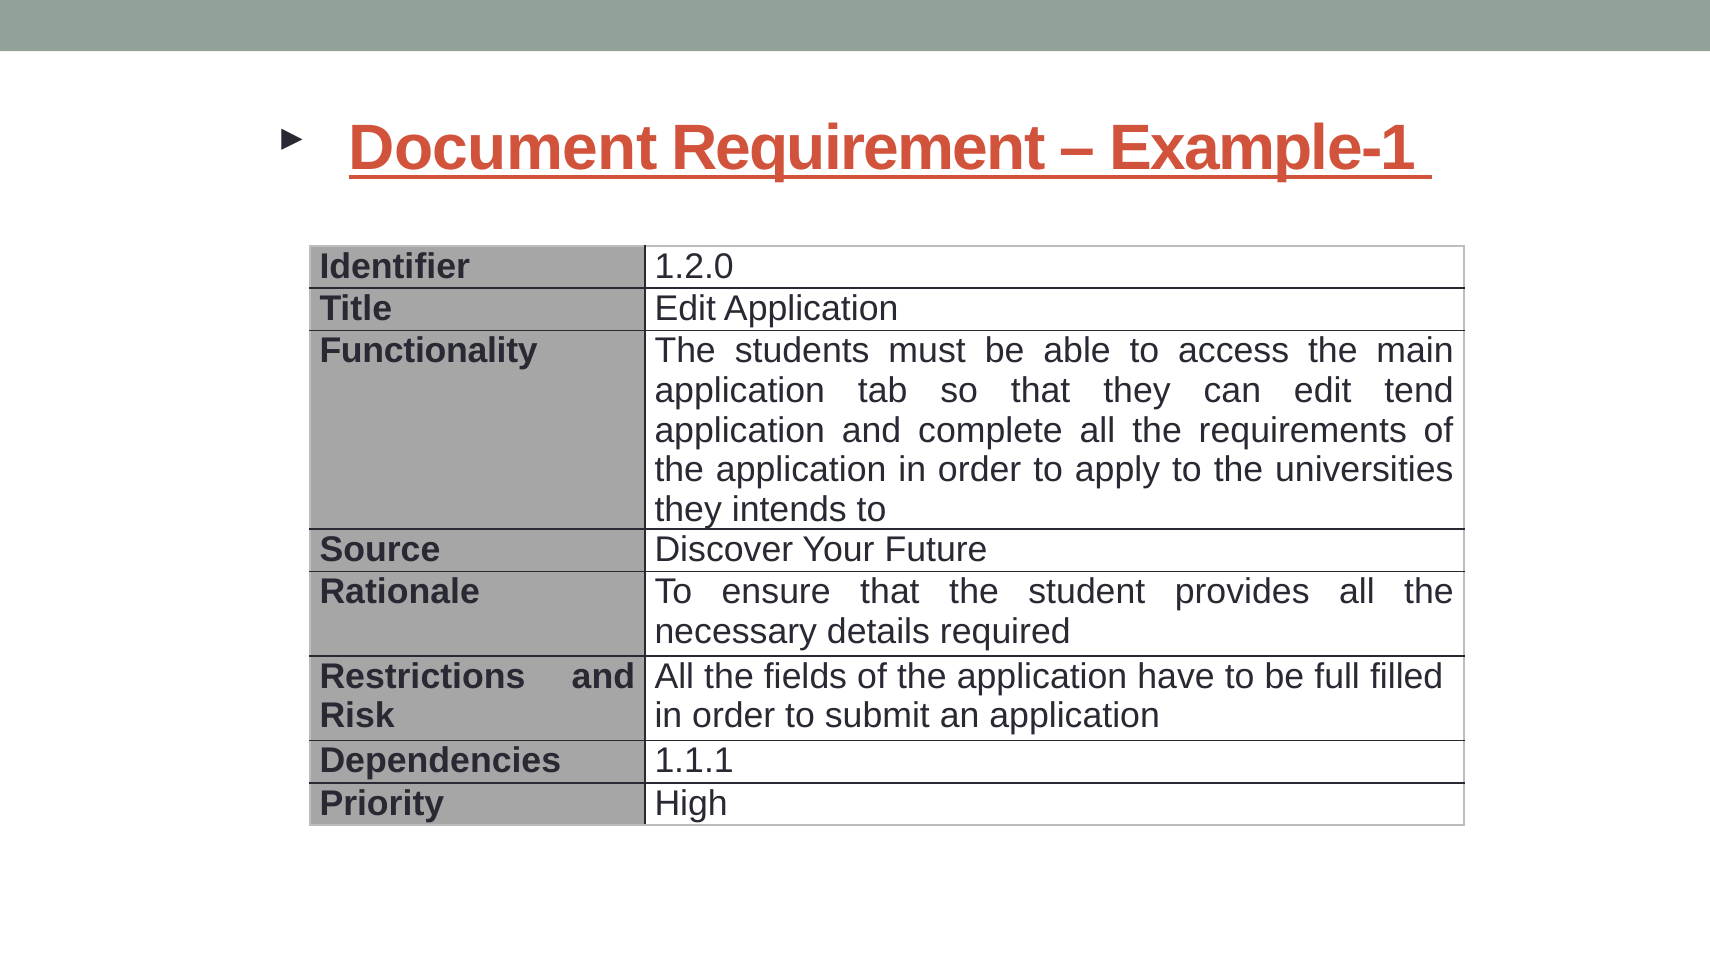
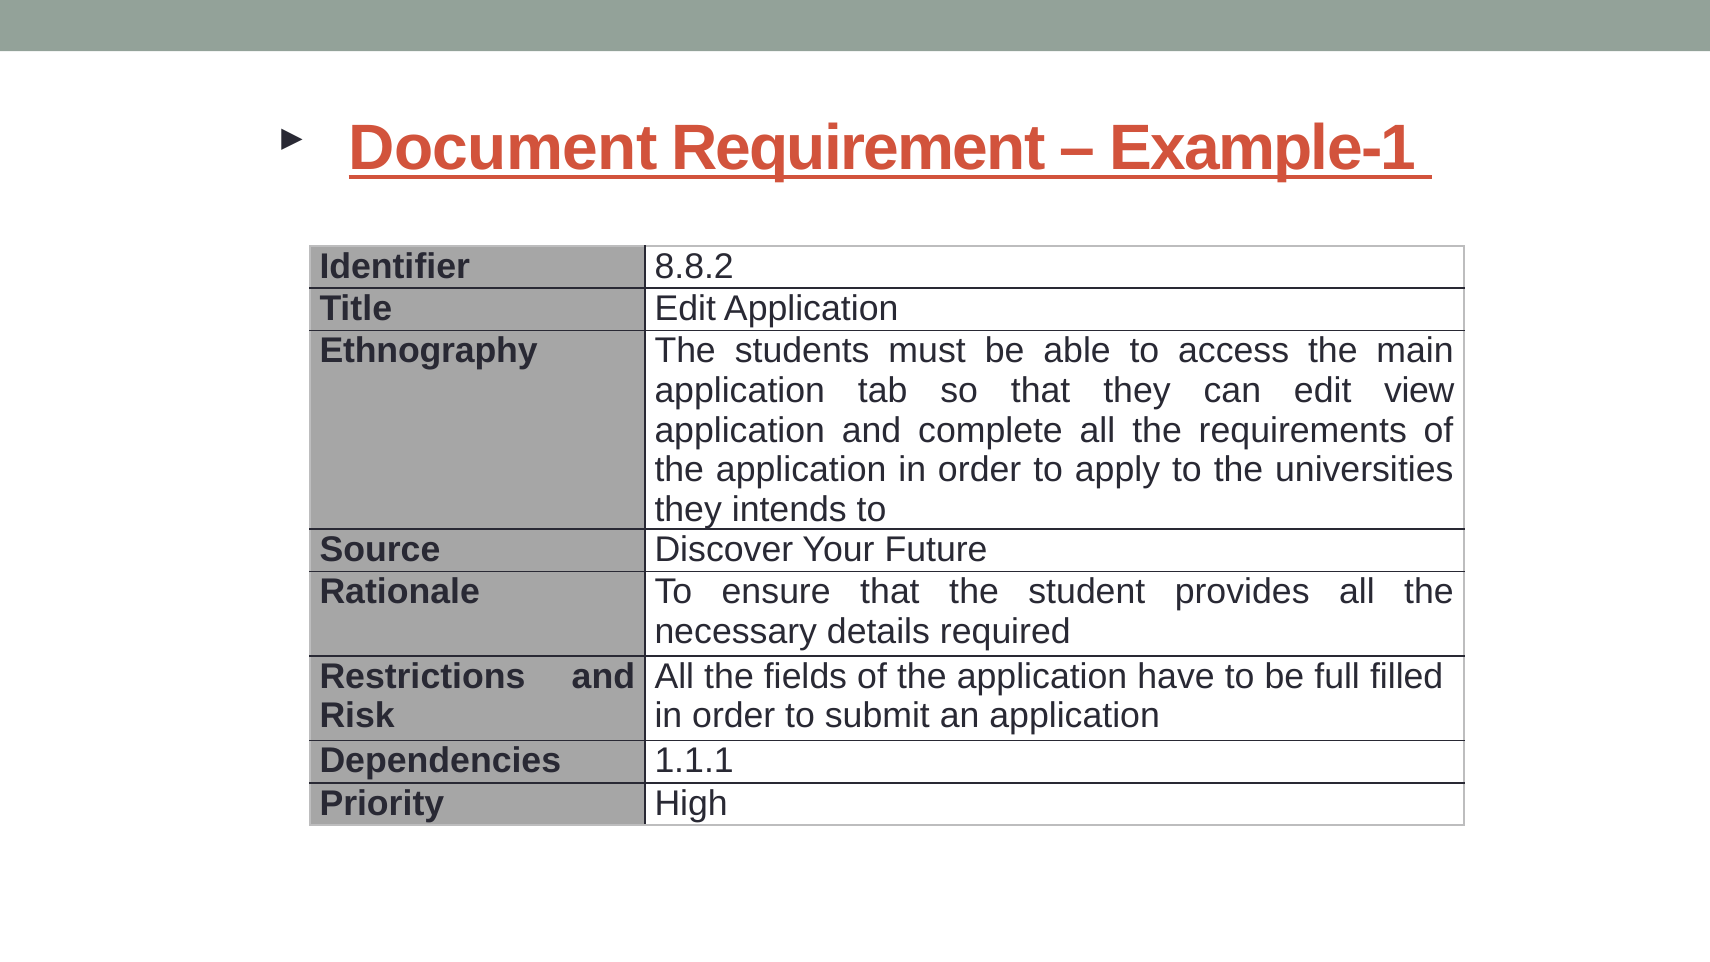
1.2.0: 1.2.0 -> 8.8.2
Functionality: Functionality -> Ethnography
tend: tend -> view
